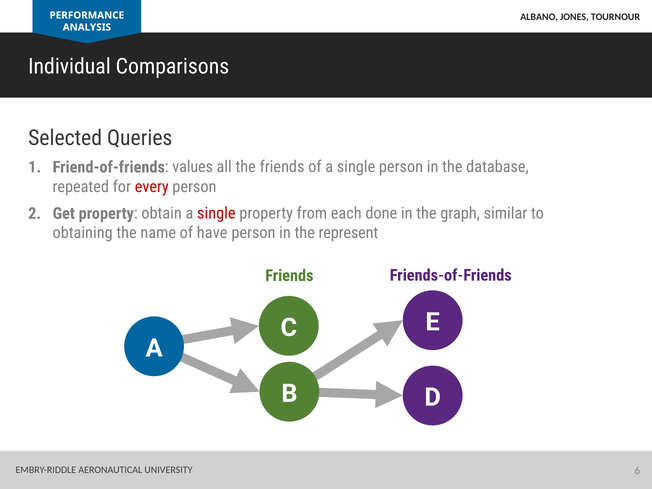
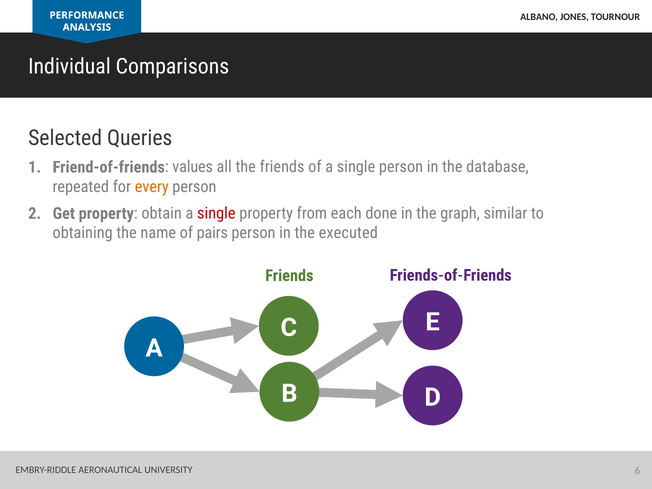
every colour: red -> orange
have: have -> pairs
represent: represent -> executed
